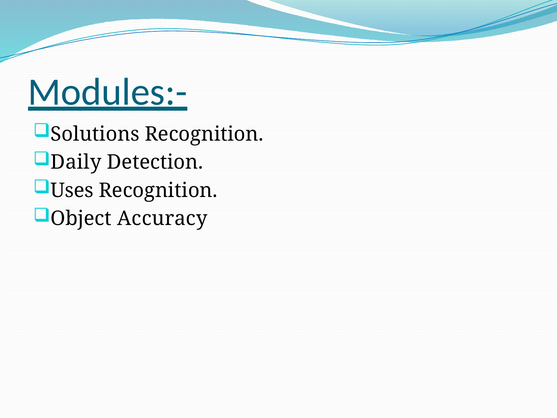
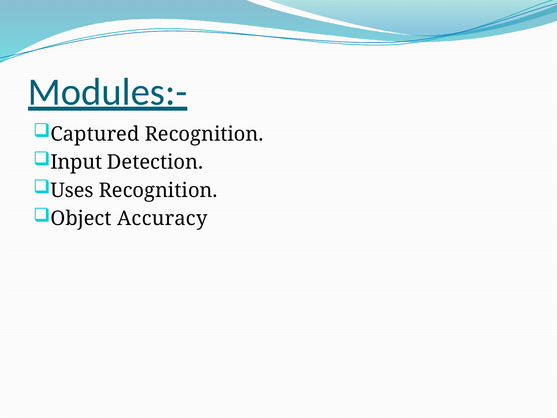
Solutions: Solutions -> Captured
Daily: Daily -> Input
